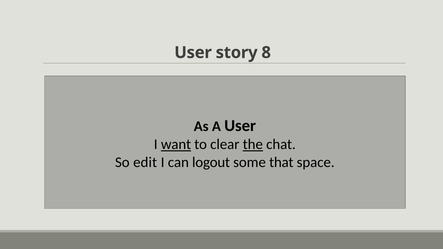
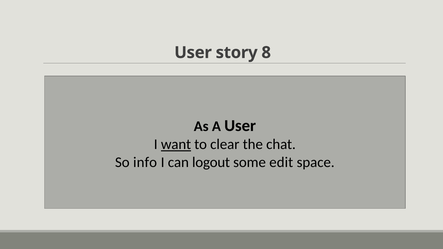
the underline: present -> none
edit: edit -> info
that: that -> edit
